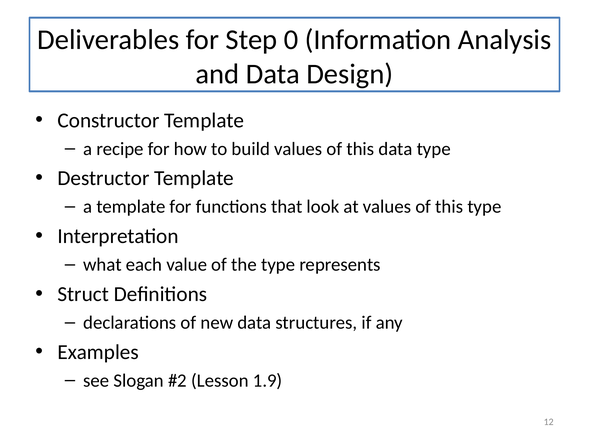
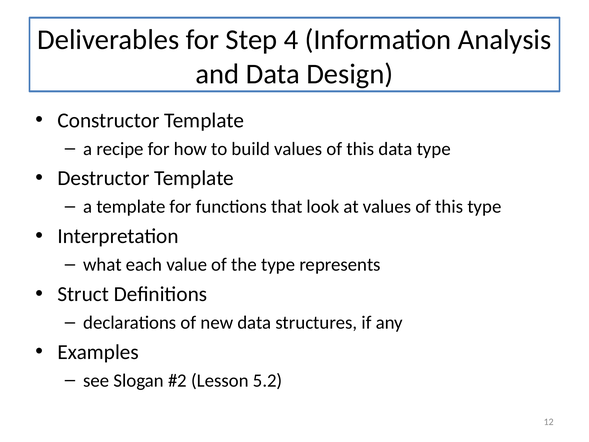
0: 0 -> 4
1.9: 1.9 -> 5.2
